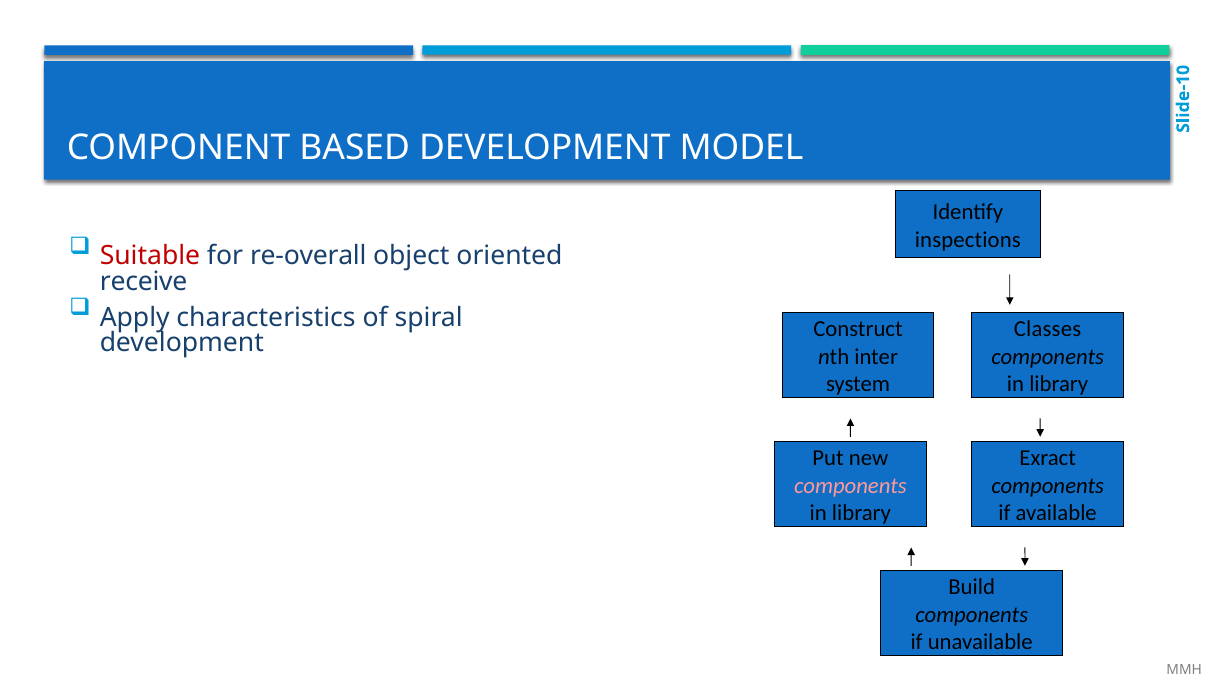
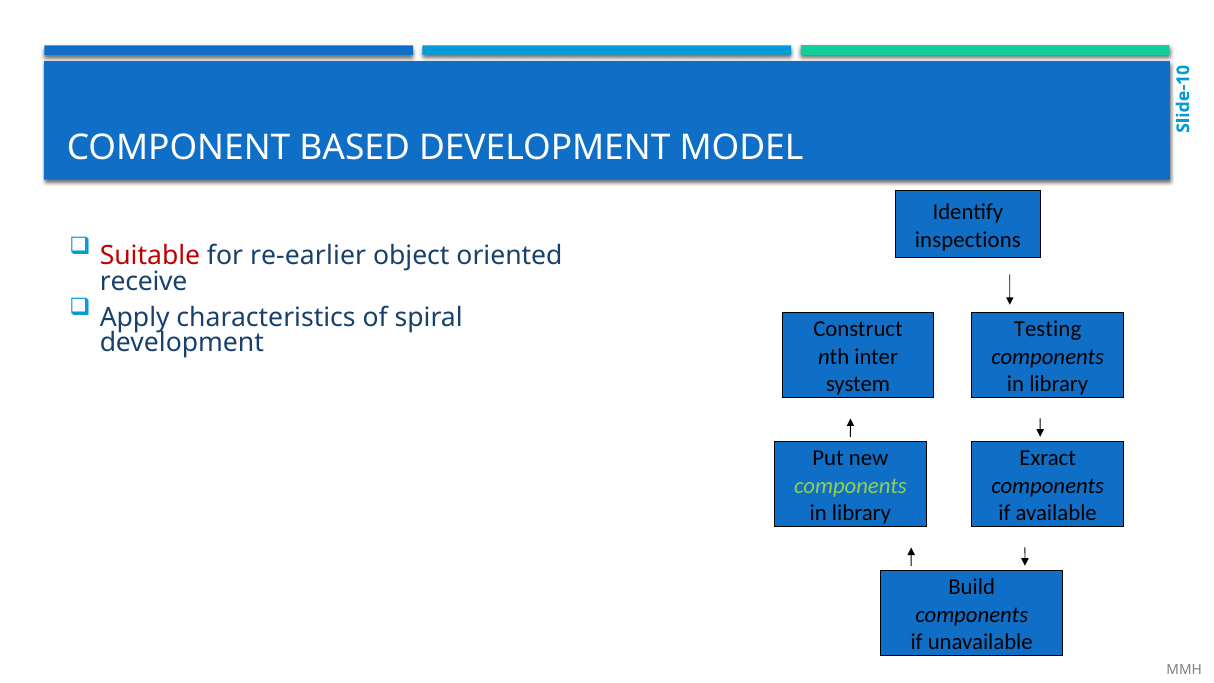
re-overall: re-overall -> re-earlier
Classes: Classes -> Testing
components at (850, 485) colour: pink -> light green
